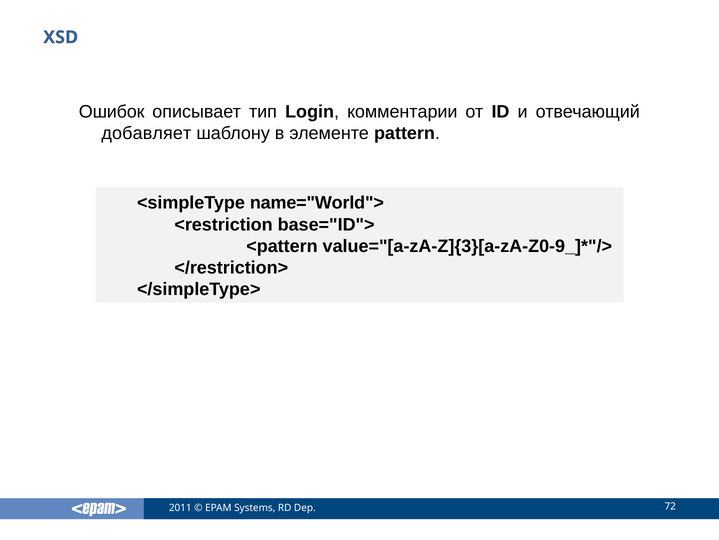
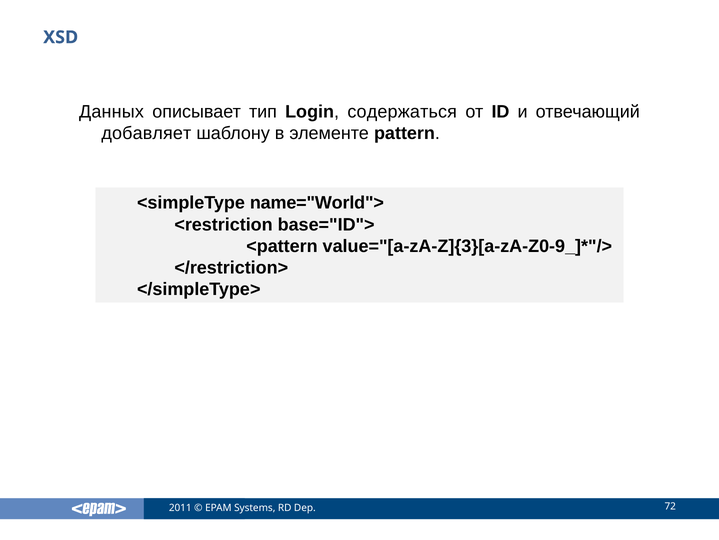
Ошибок: Ошибок -> Данных
комментарии: комментарии -> содержаться
